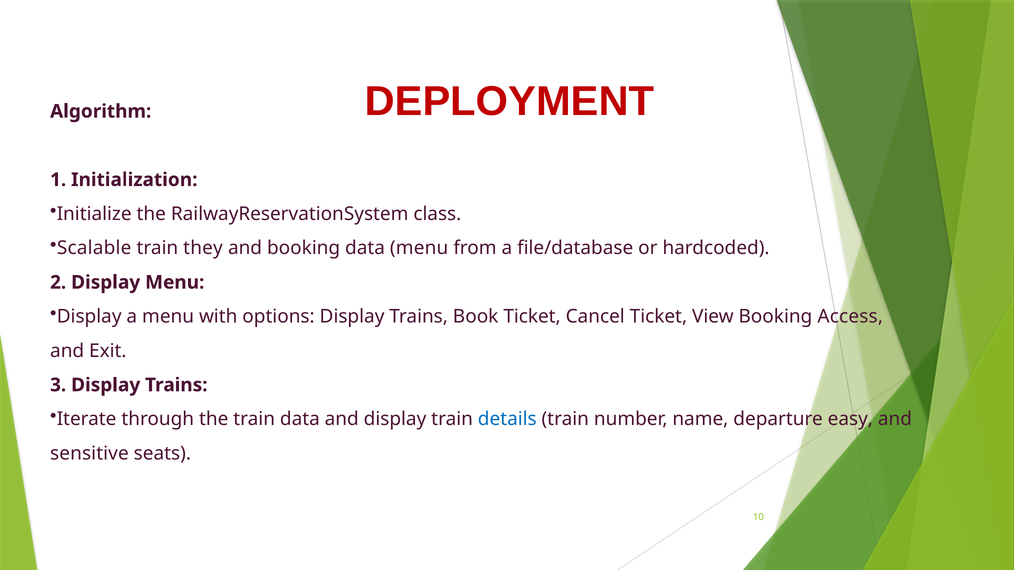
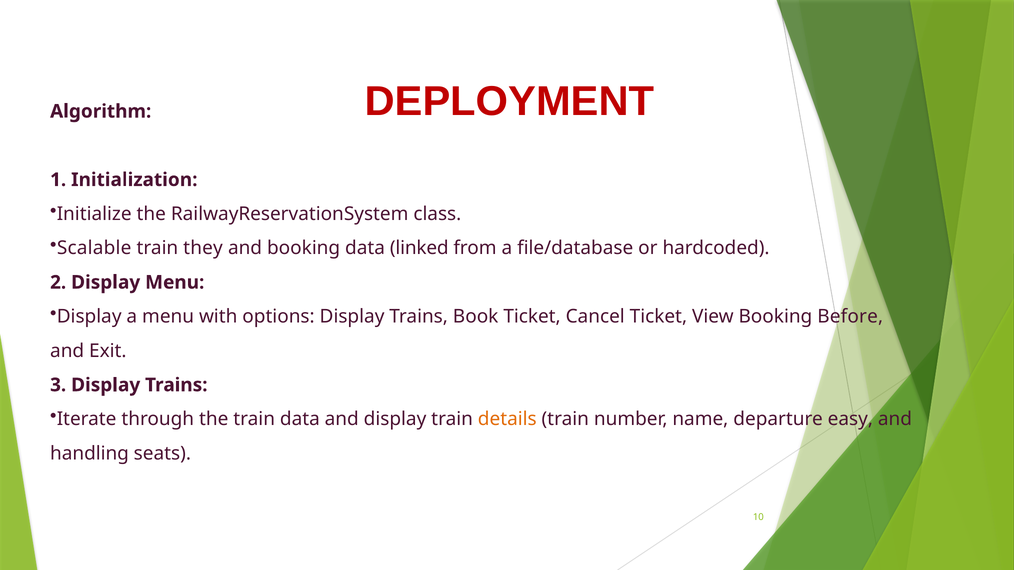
data menu: menu -> linked
Access: Access -> Before
details colour: blue -> orange
sensitive: sensitive -> handling
